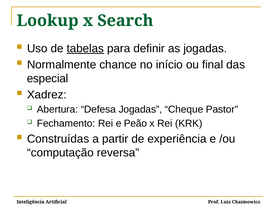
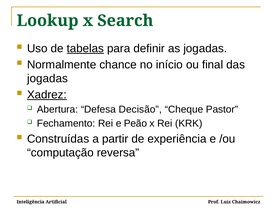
especial at (48, 78): especial -> jogadas
Xadrez underline: none -> present
Defesa Jogadas: Jogadas -> Decisão
